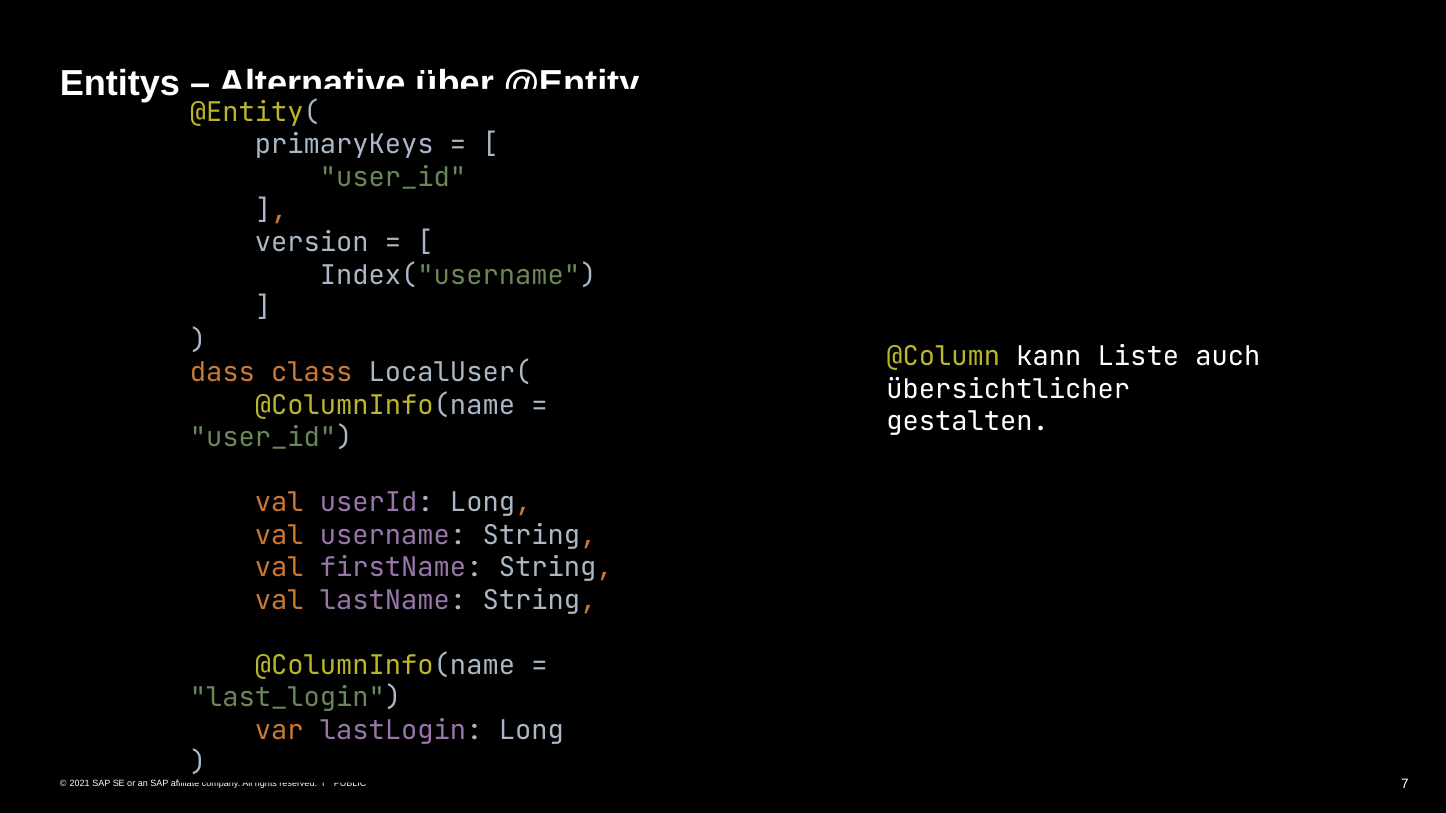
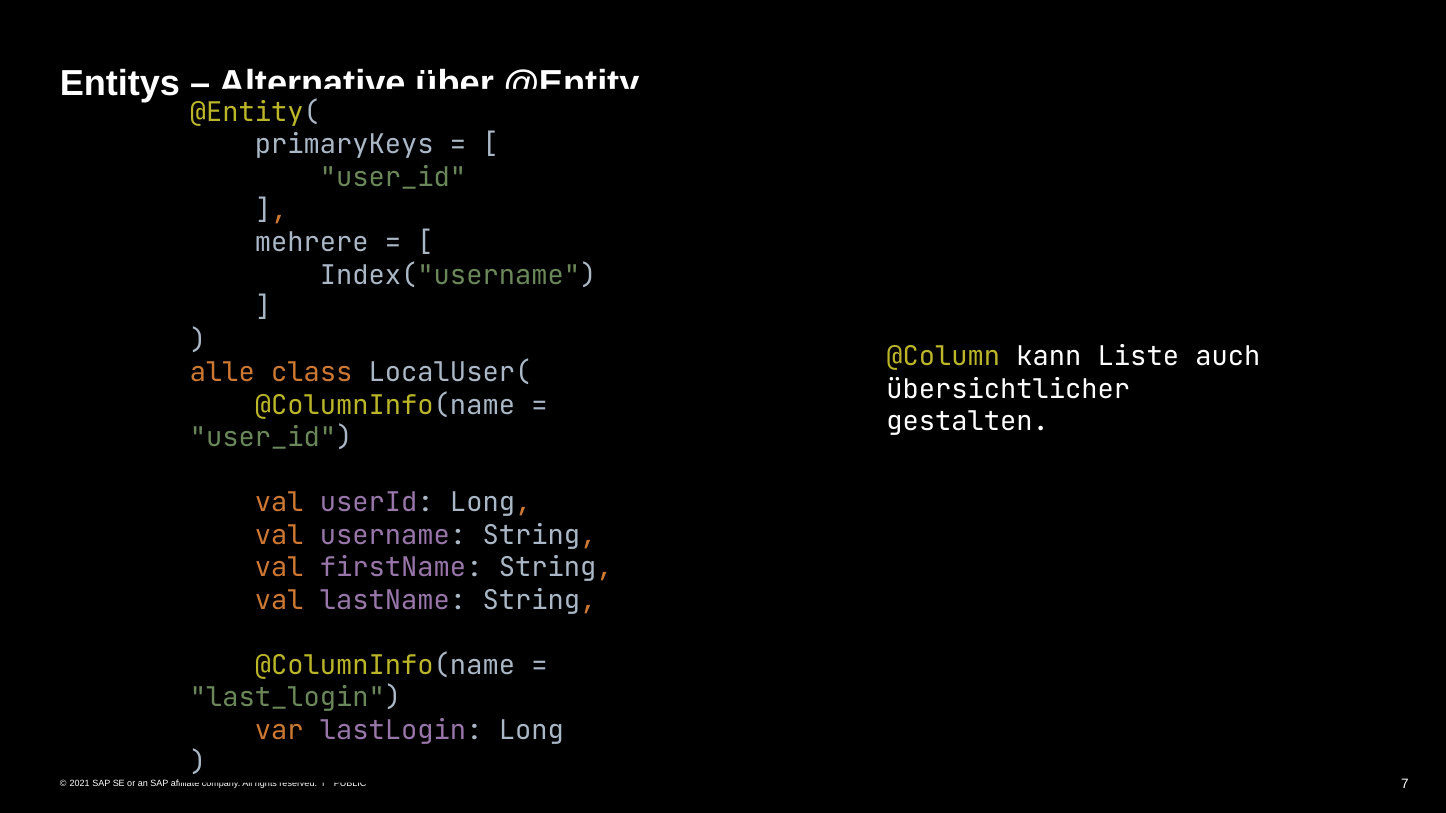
version: version -> mehrere
dass: dass -> alle
